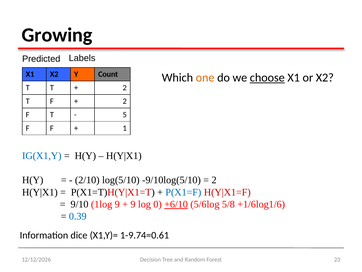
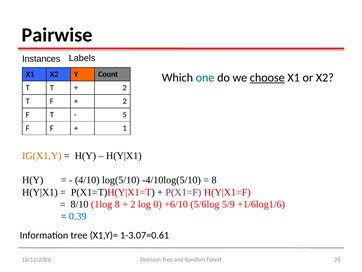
Growing: Growing -> Pairwise
Predicted: Predicted -> Instances
one colour: orange -> blue
IG(X1,Y colour: blue -> orange
2/10: 2/10 -> 4/10
-9/10log(5/10: -9/10log(5/10 -> -4/10log(5/10
2 at (214, 180): 2 -> 8
P(X1=F colour: blue -> purple
9/10: 9/10 -> 8/10
1log 9: 9 -> 8
9 at (133, 204): 9 -> 2
+6/10 underline: present -> none
5/8: 5/8 -> 5/9
Information dice: dice -> tree
1-9.74=0.61: 1-9.74=0.61 -> 1-3.07=0.61
